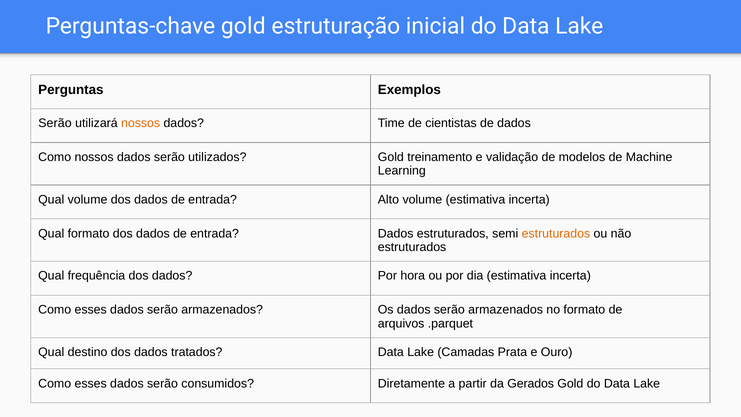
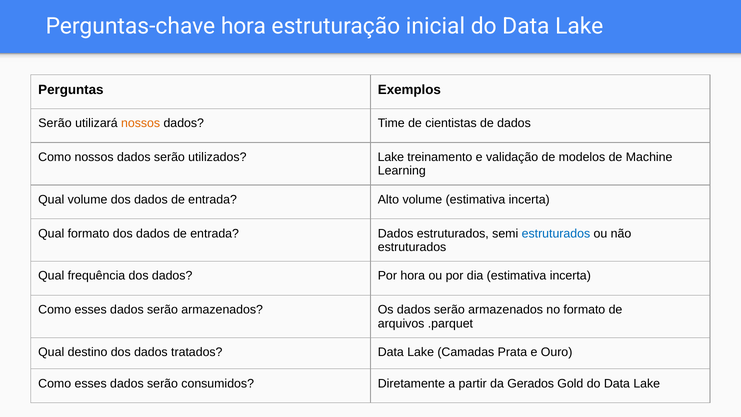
Perguntas-chave gold: gold -> hora
utilizados Gold: Gold -> Lake
estruturados at (556, 233) colour: orange -> blue
